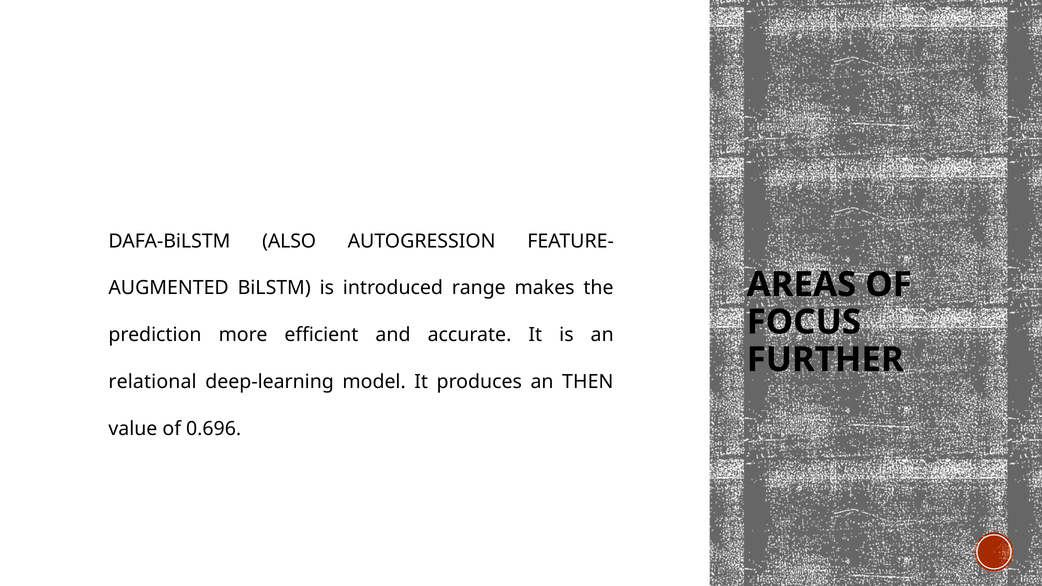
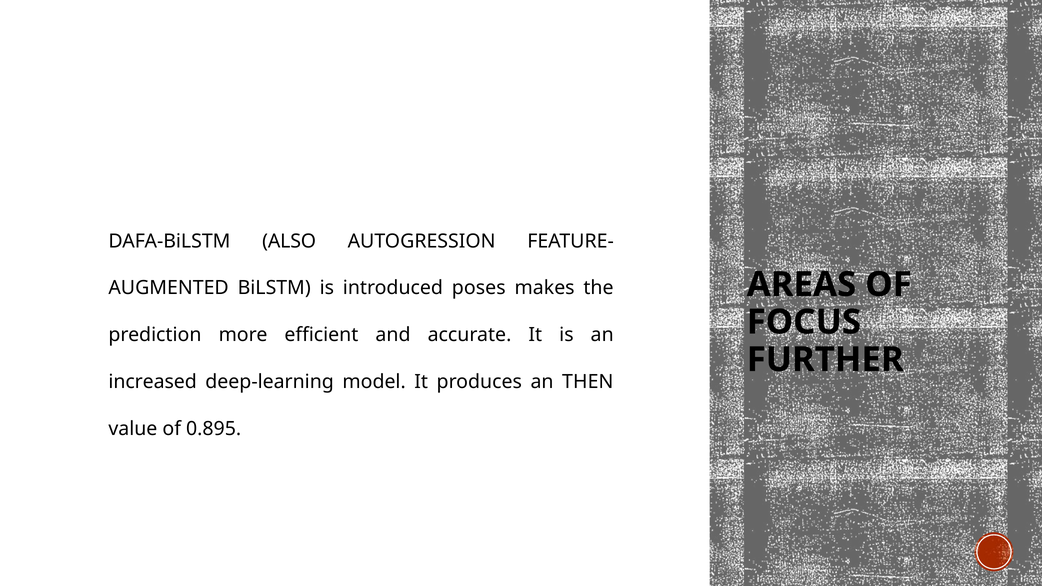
range: range -> poses
relational: relational -> increased
0.696: 0.696 -> 0.895
